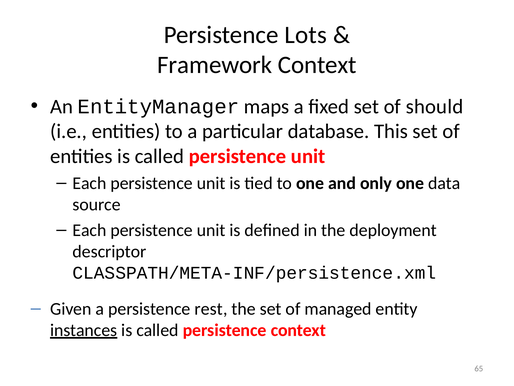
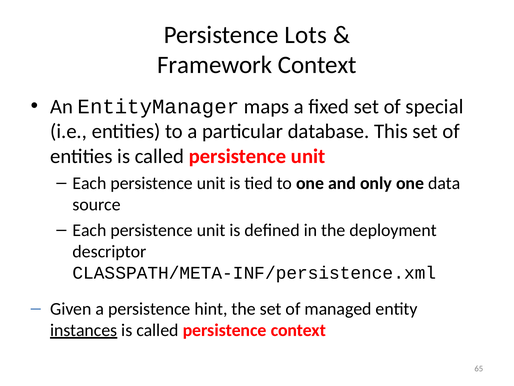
should: should -> special
rest: rest -> hint
